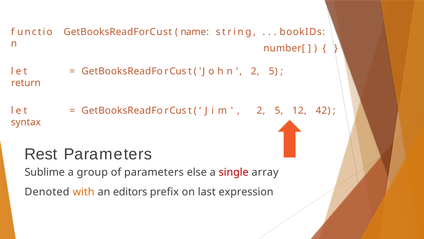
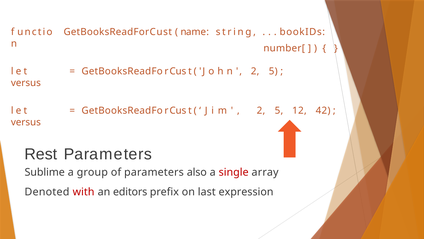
return at (26, 83): return -> versus
syntax at (26, 122): syntax -> versus
else: else -> also
with colour: orange -> red
